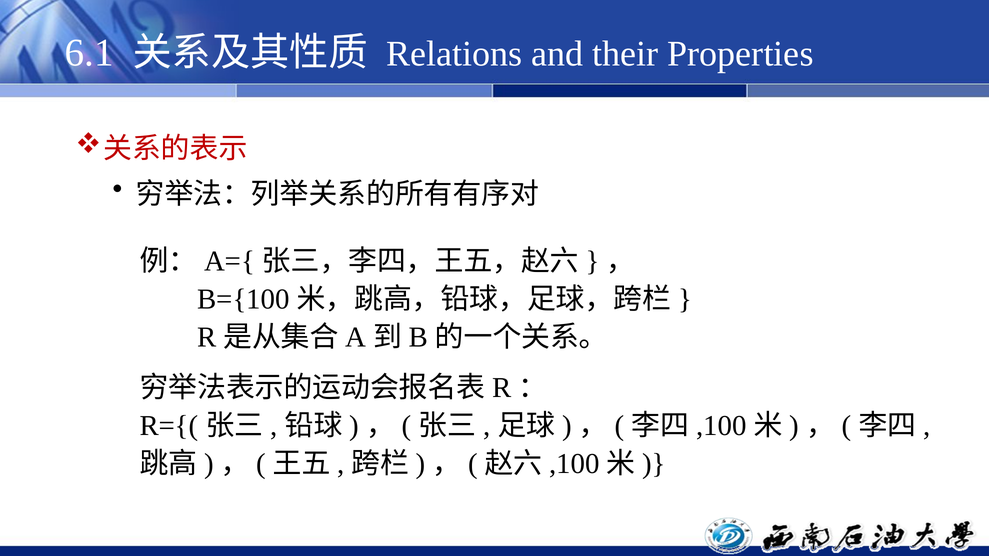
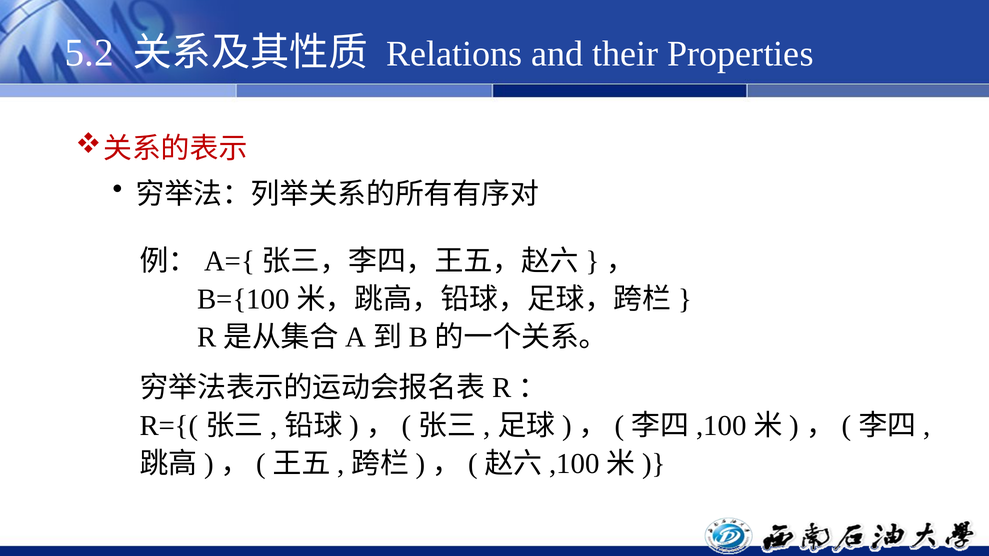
6.1: 6.1 -> 5.2
